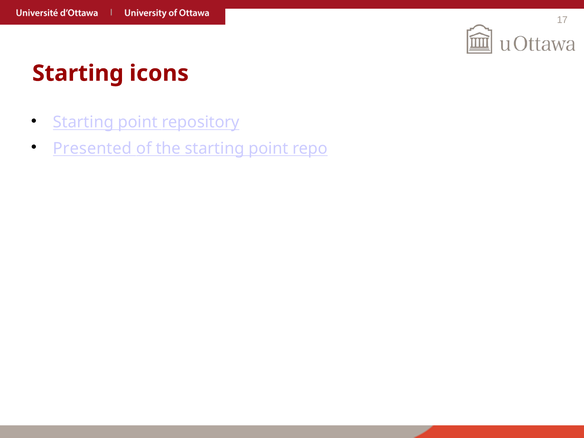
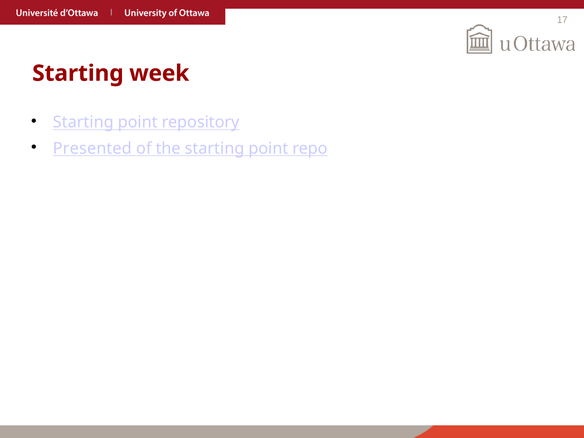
icons: icons -> week
